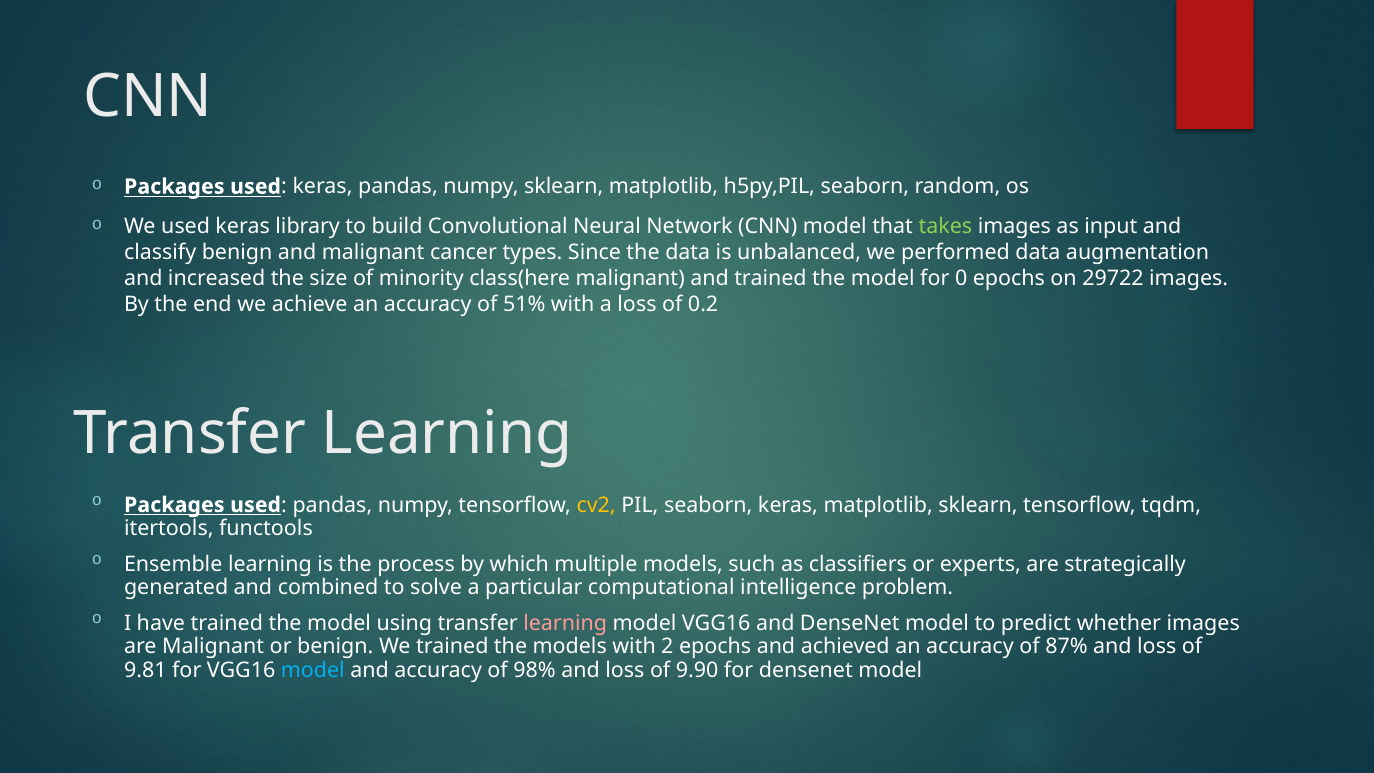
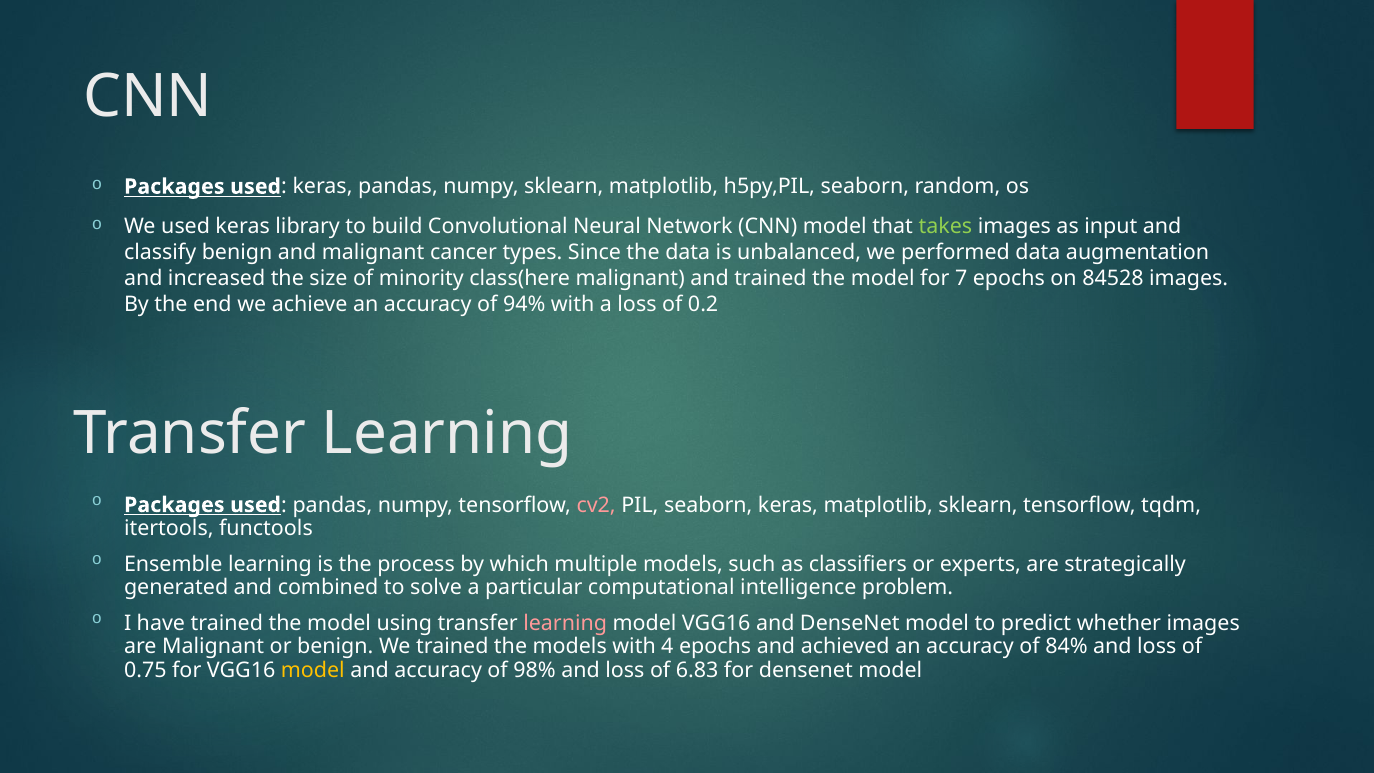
0: 0 -> 7
29722: 29722 -> 84528
51%: 51% -> 94%
cv2 colour: yellow -> pink
2: 2 -> 4
87%: 87% -> 84%
9.81: 9.81 -> 0.75
model at (313, 670) colour: light blue -> yellow
9.90: 9.90 -> 6.83
